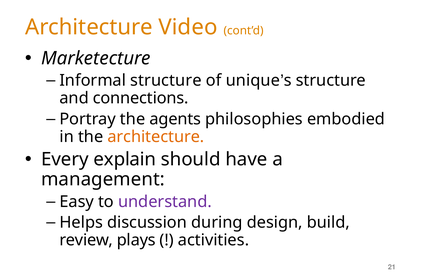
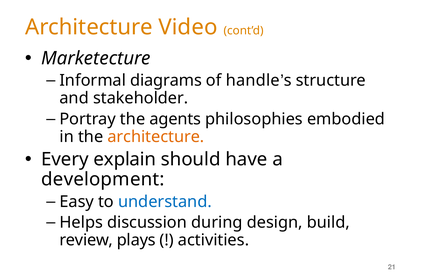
Informal structure: structure -> diagrams
unique: unique -> handle
connections: connections -> stakeholder
management: management -> development
understand colour: purple -> blue
